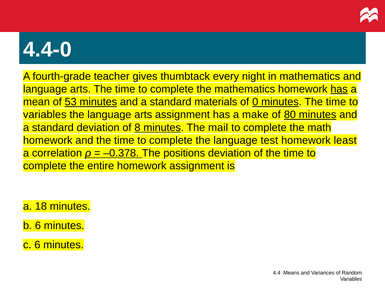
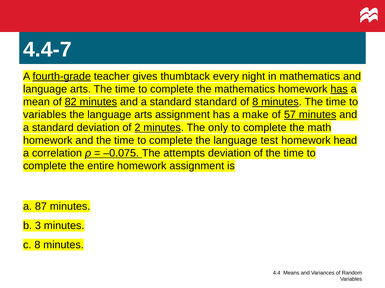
4.4-0: 4.4-0 -> 4.4-7
fourth-grade underline: none -> present
53: 53 -> 82
standard materials: materials -> standard
of 0: 0 -> 8
80: 80 -> 57
8: 8 -> 2
mail: mail -> only
least: least -> head
–0.378: –0.378 -> –0.075
positions: positions -> attempts
18: 18 -> 87
b 6: 6 -> 3
c 6: 6 -> 8
